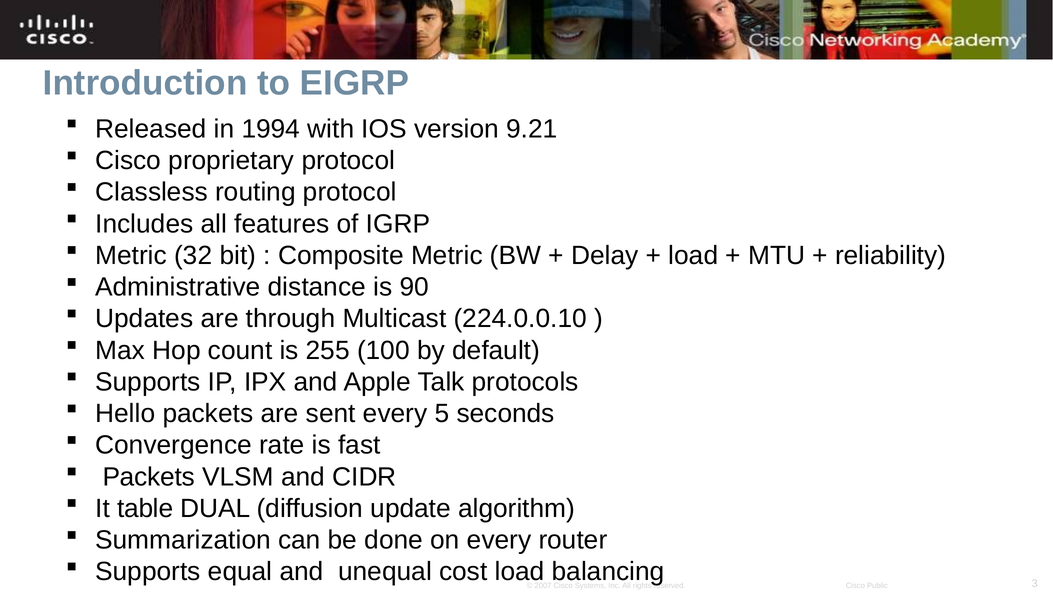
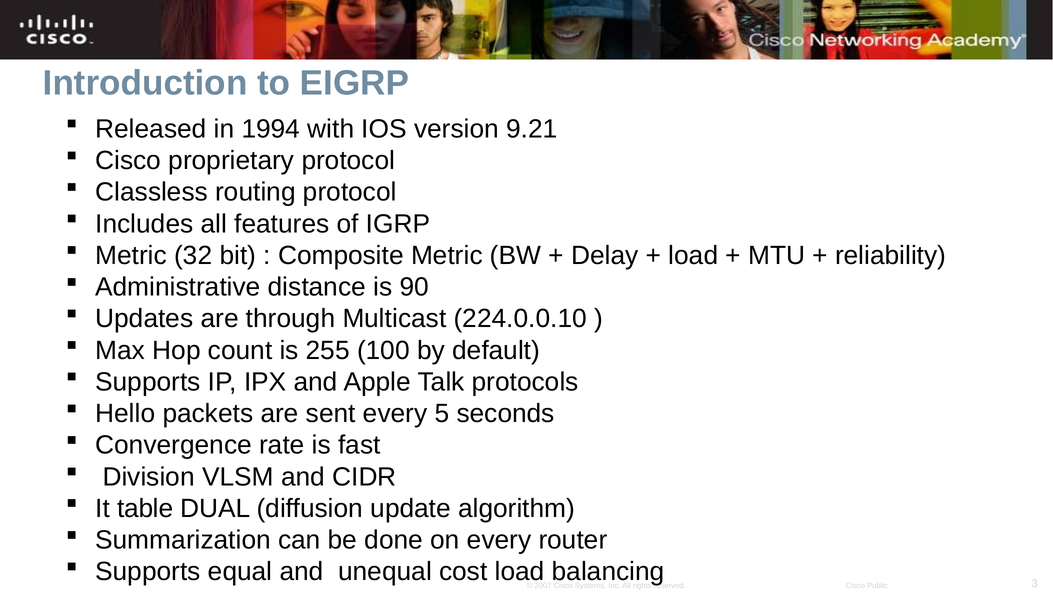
Packets at (149, 476): Packets -> Division
